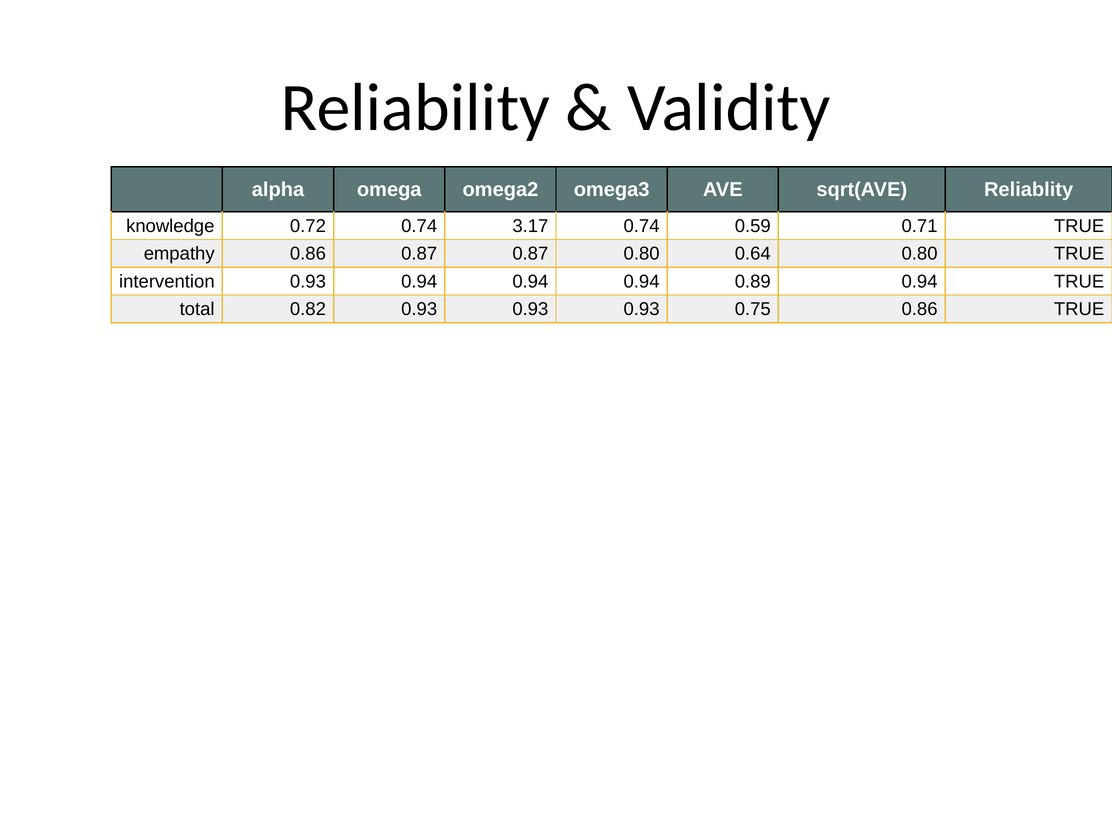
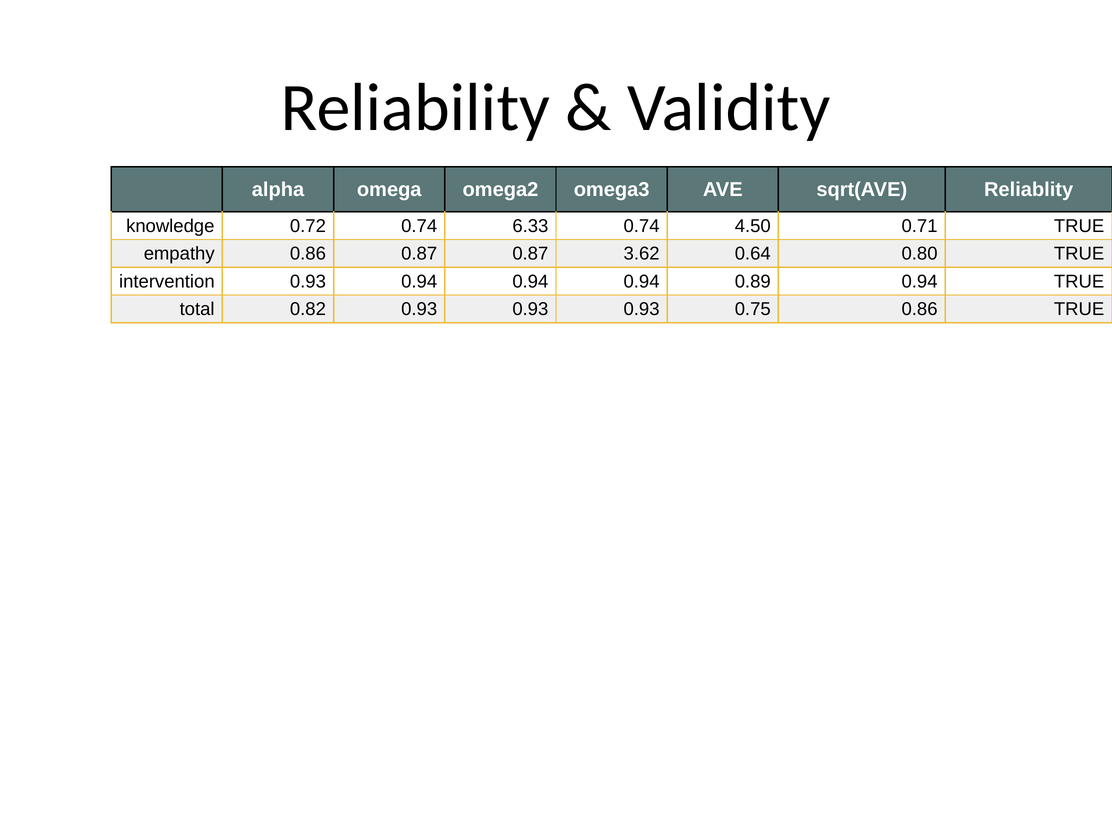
3.17: 3.17 -> 6.33
0.59: 0.59 -> 4.50
0.87 0.80: 0.80 -> 3.62
